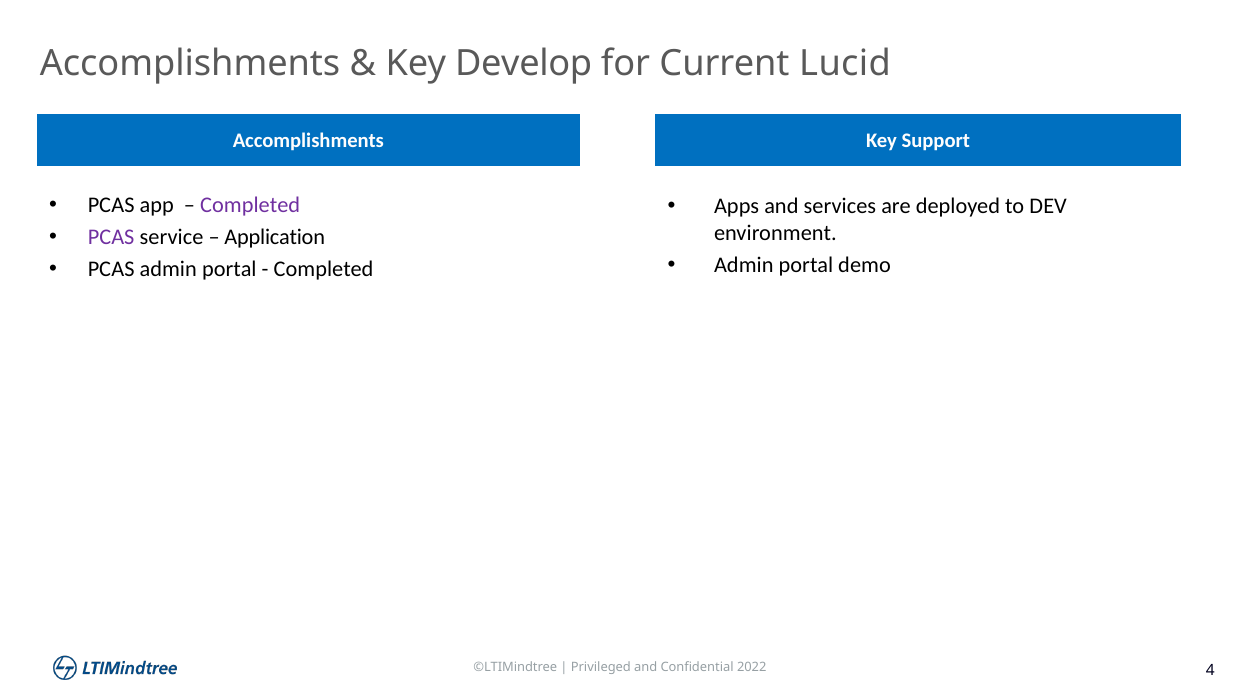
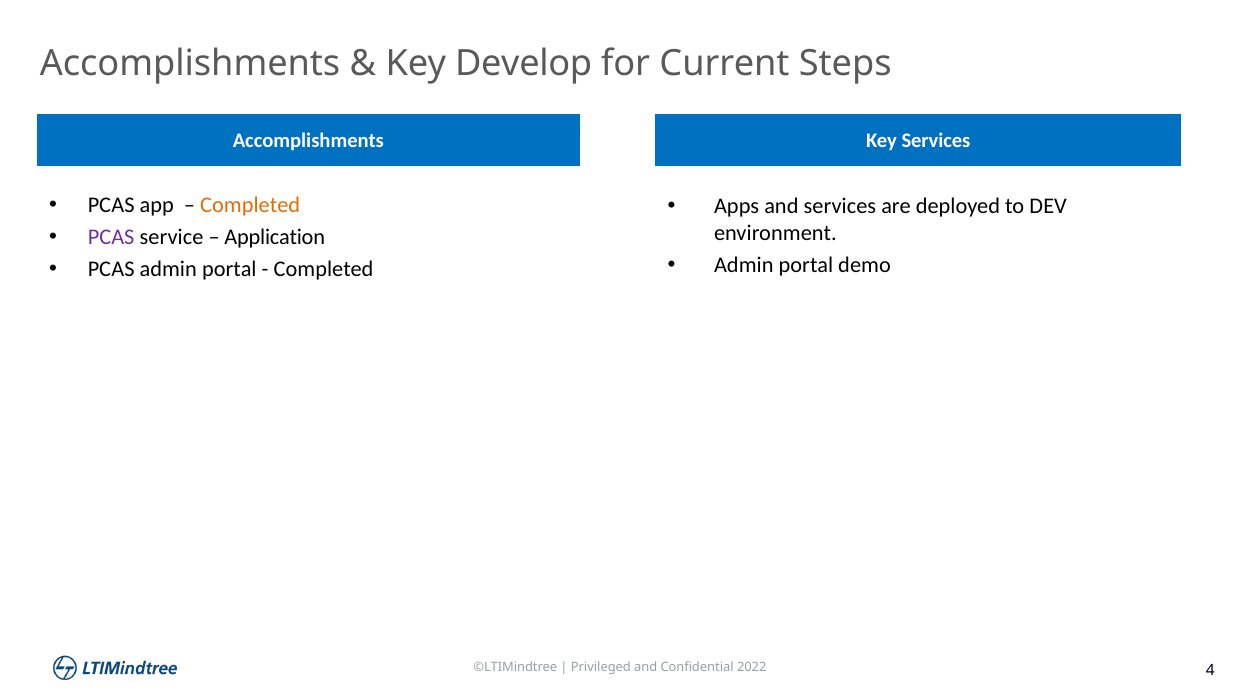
Lucid: Lucid -> Steps
Key Support: Support -> Services
Completed at (250, 205) colour: purple -> orange
